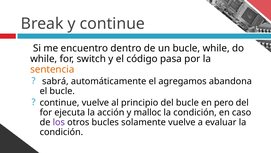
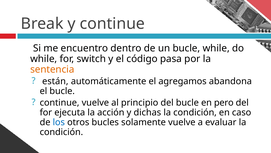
sabrá: sabrá -> están
malloc: malloc -> dichas
los colour: purple -> blue
